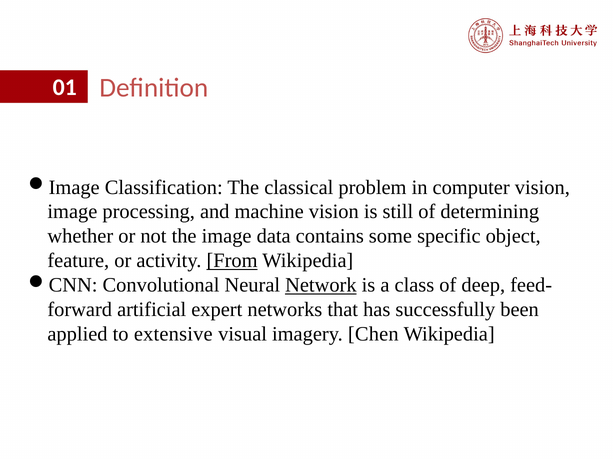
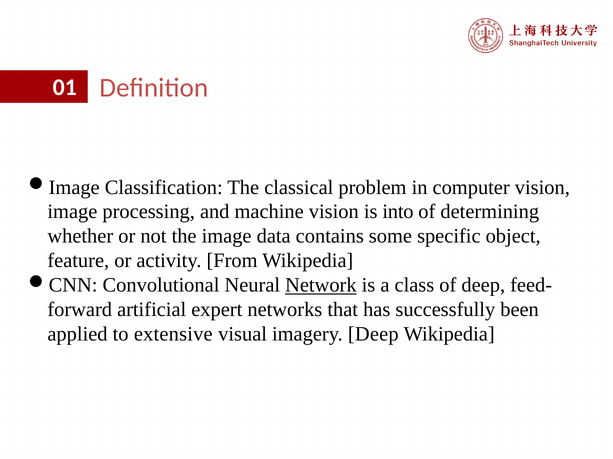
still: still -> into
From underline: present -> none
imagery Chen: Chen -> Deep
